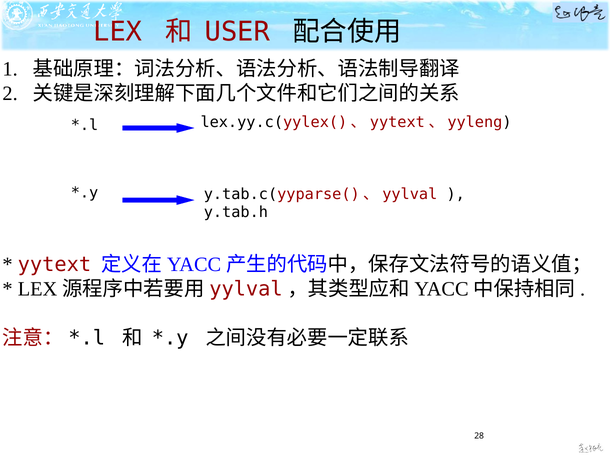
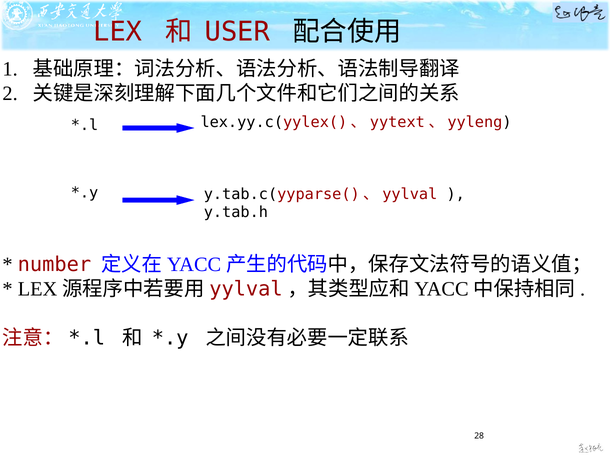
yytext: yytext -> number
